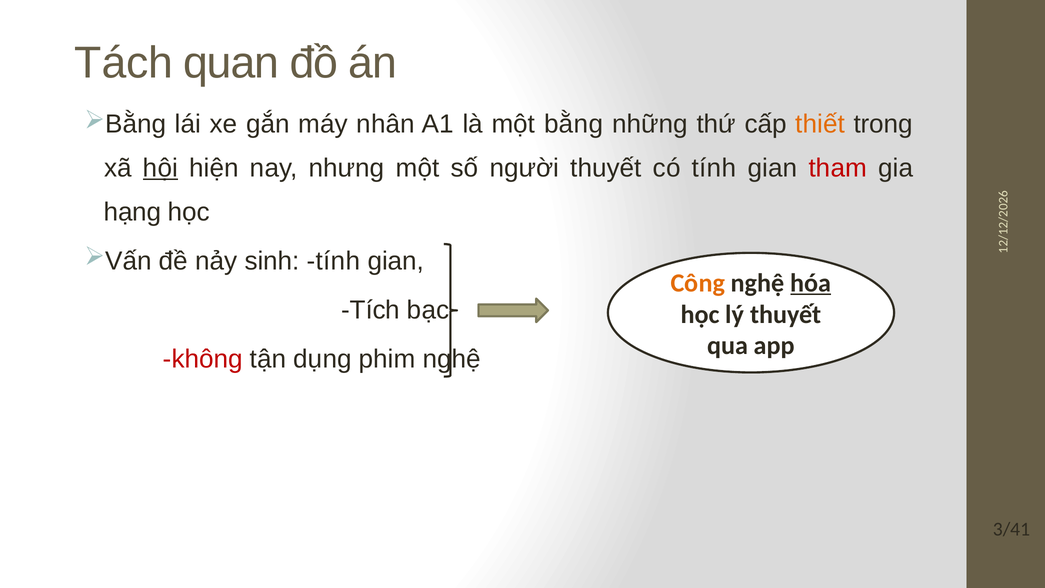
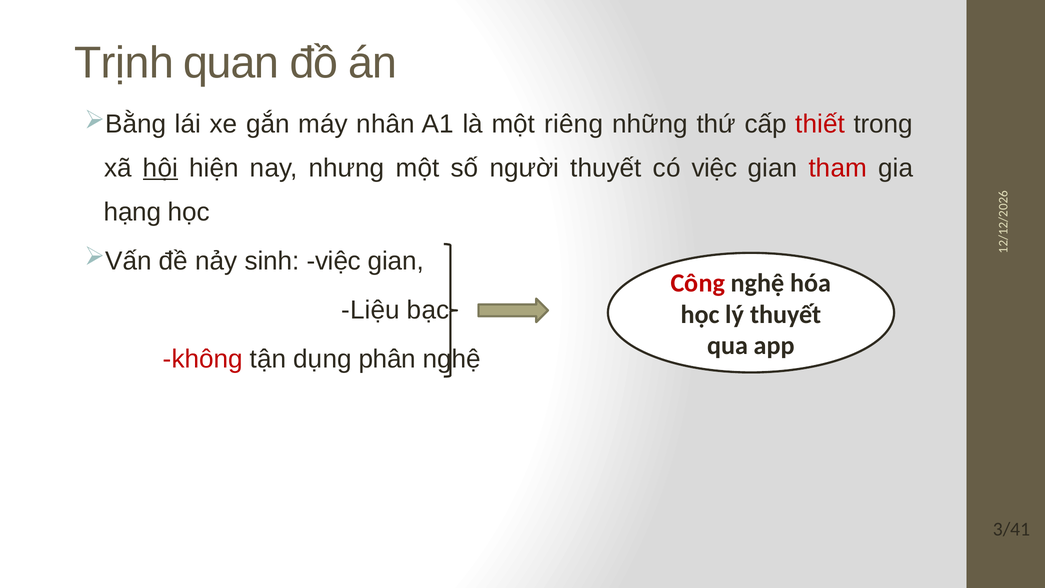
Tách: Tách -> Trịnh
bằng: bằng -> riêng
thiết colour: orange -> red
có tính: tính -> việc
sinh tính: tính -> việc
Công colour: orange -> red
hóa underline: present -> none
Tích: Tích -> Liệu
phim: phim -> phân
